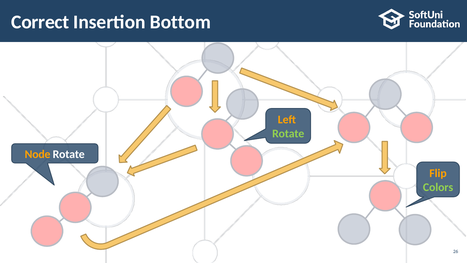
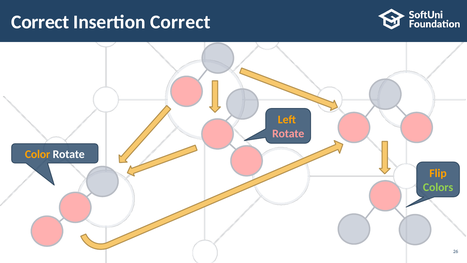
Insertion Bottom: Bottom -> Correct
Rotate at (288, 134) colour: light green -> pink
Node: Node -> Color
